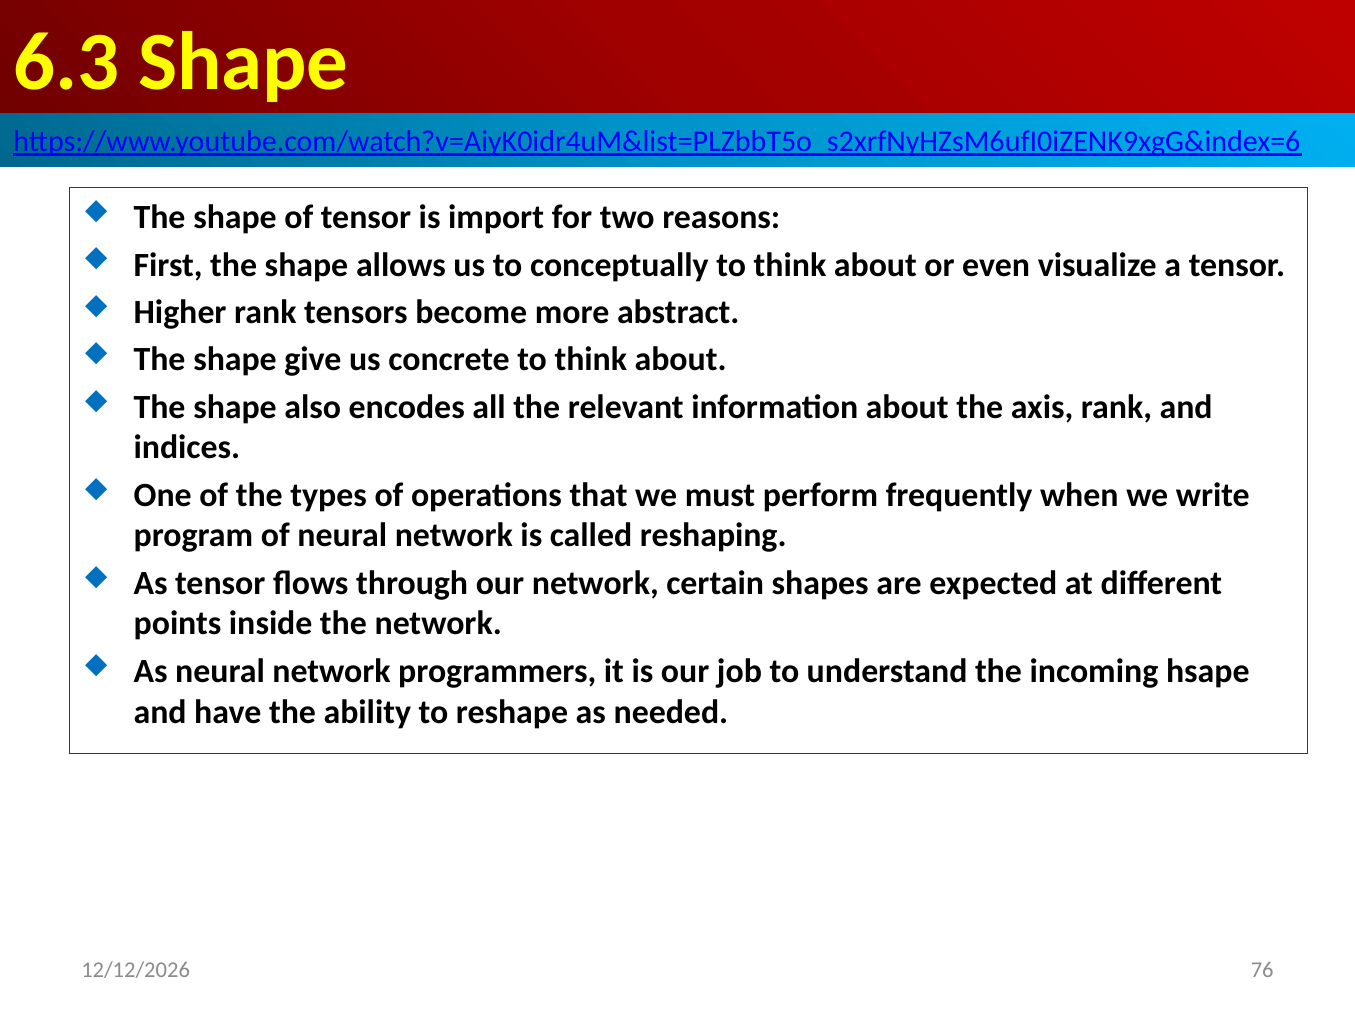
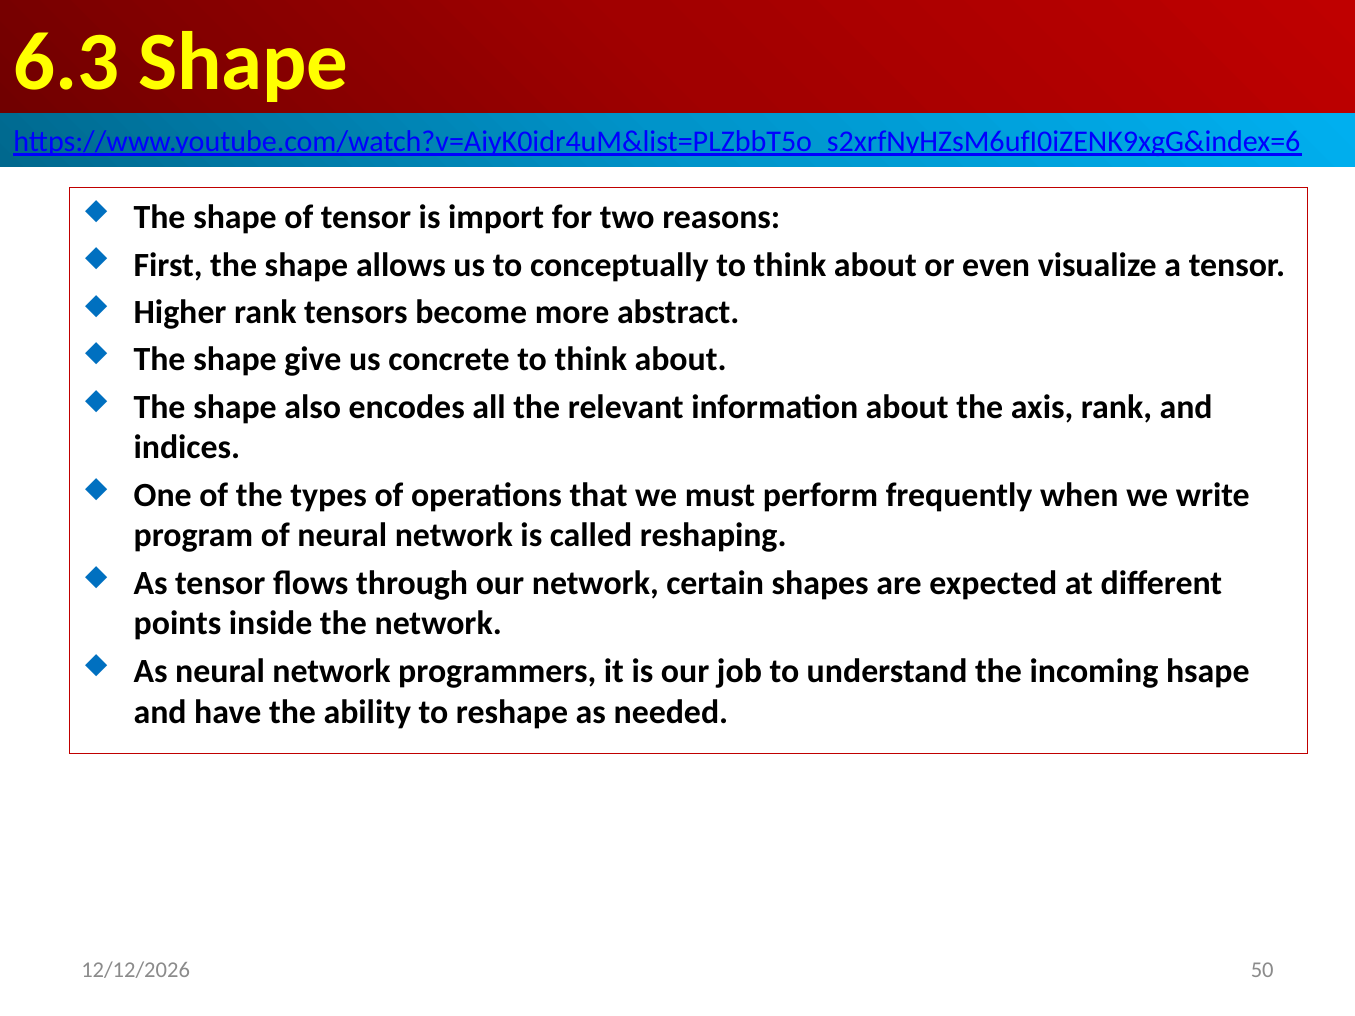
76: 76 -> 50
